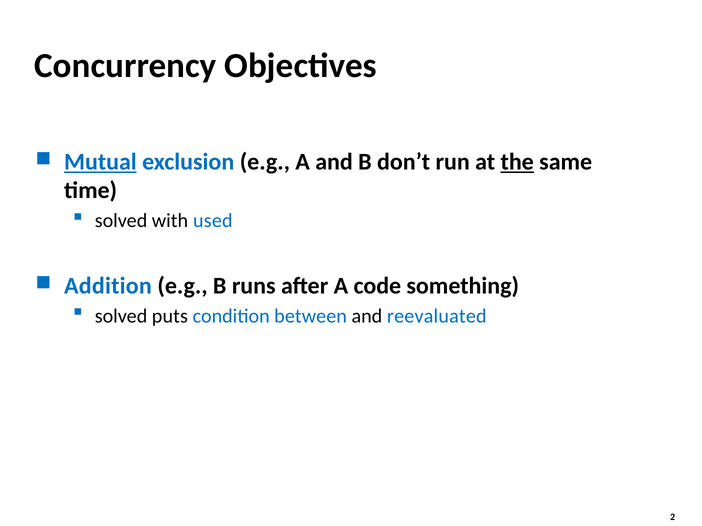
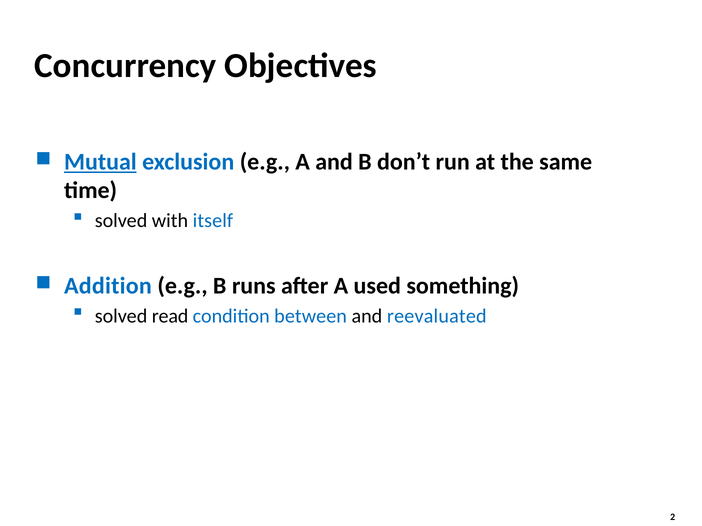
the underline: present -> none
used: used -> itself
code: code -> used
puts: puts -> read
